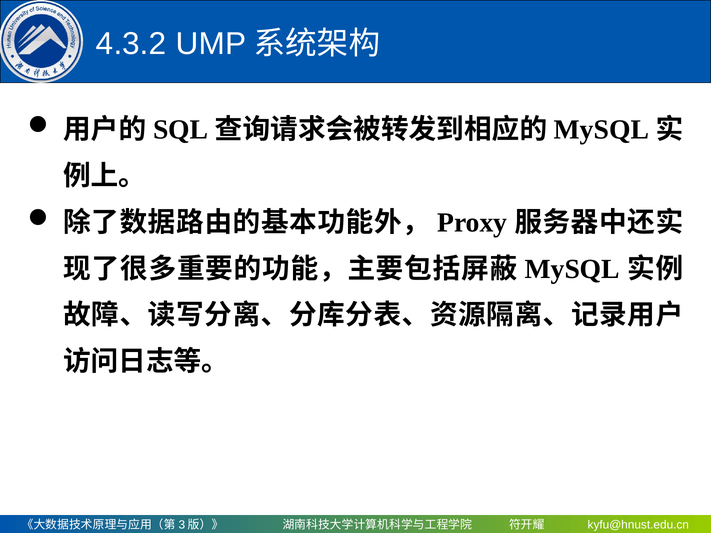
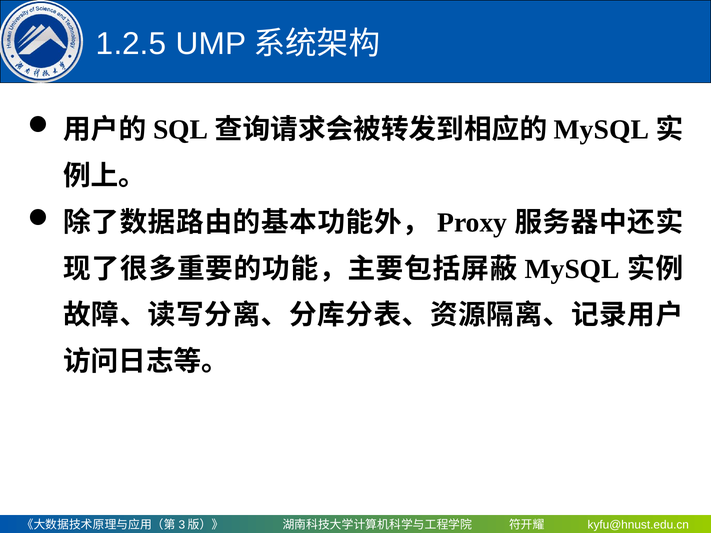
4.3.2: 4.3.2 -> 1.2.5
